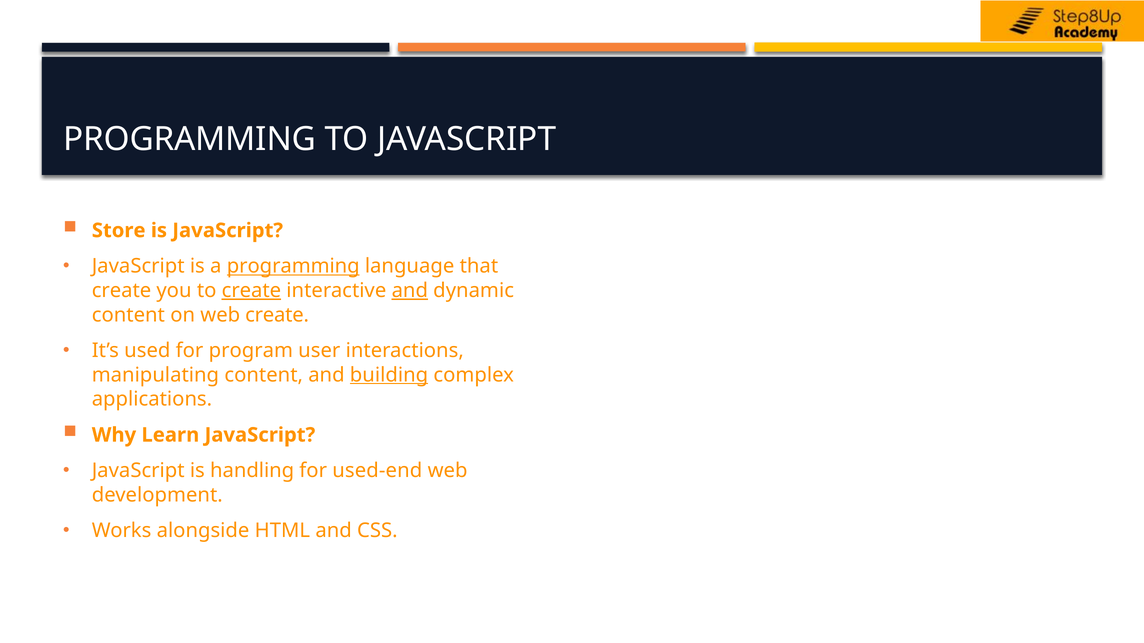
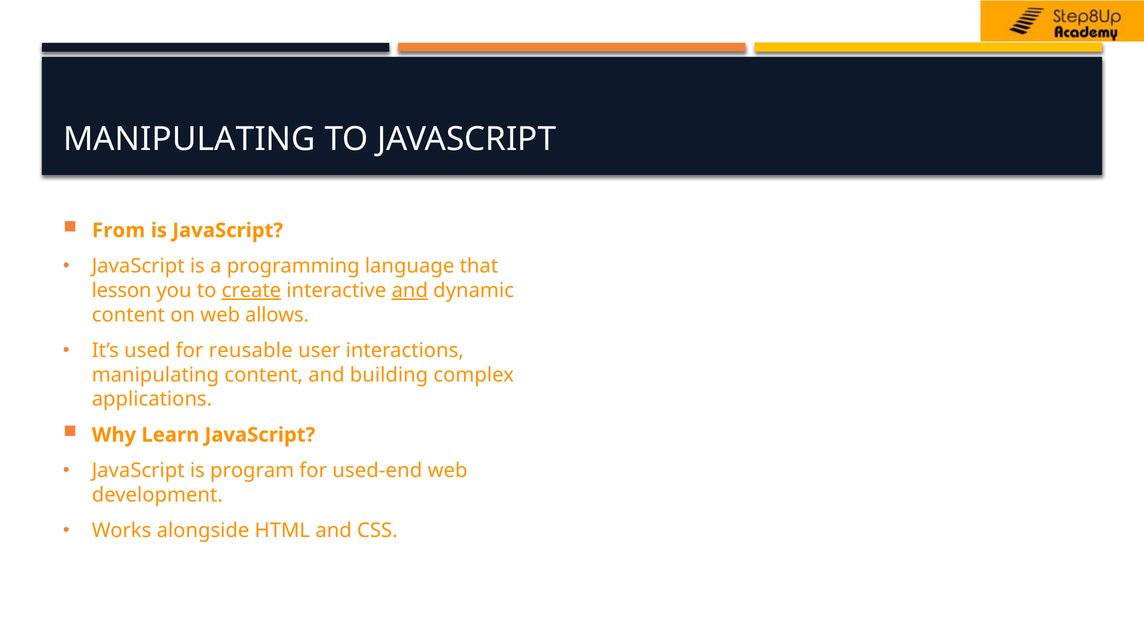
PROGRAMMING at (190, 139): PROGRAMMING -> MANIPULATING
Store: Store -> From
programming at (293, 266) underline: present -> none
create at (122, 291): create -> lesson
web create: create -> allows
program: program -> reusable
building underline: present -> none
handling: handling -> program
